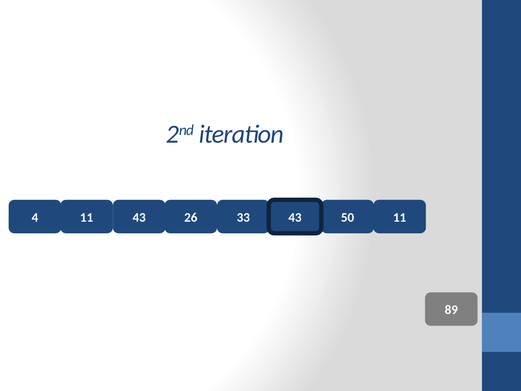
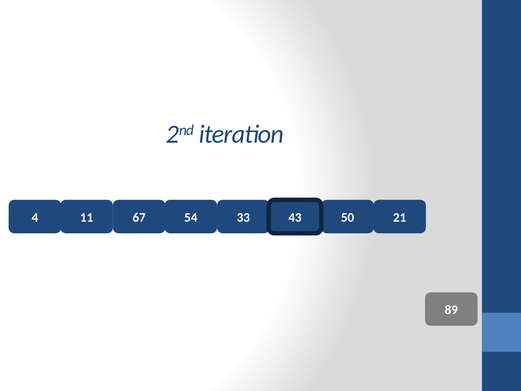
4 43: 43 -> 67
26: 26 -> 54
50 11: 11 -> 21
